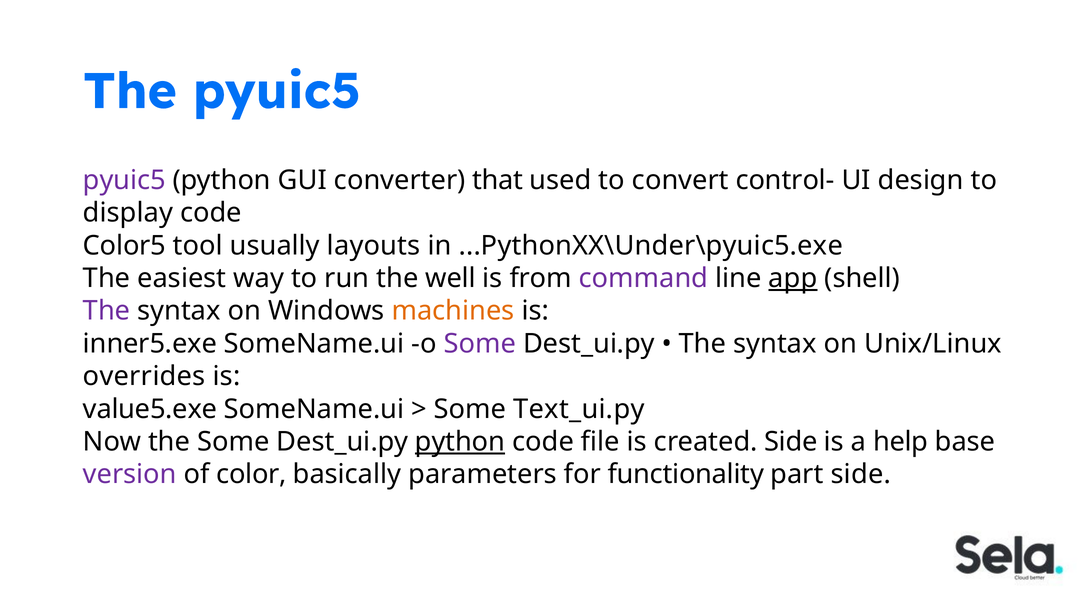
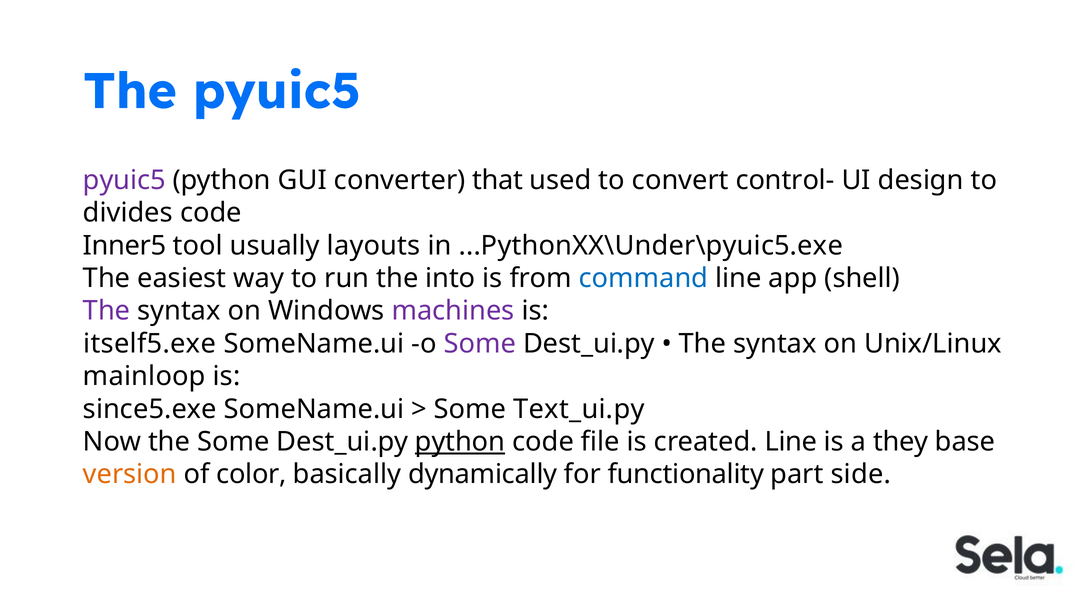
display: display -> divides
Color5: Color5 -> Inner5
well: well -> into
command colour: purple -> blue
app underline: present -> none
machines colour: orange -> purple
inner5.exe: inner5.exe -> itself5.exe
overrides: overrides -> mainloop
value5.exe: value5.exe -> since5.exe
created Side: Side -> Line
help: help -> they
version colour: purple -> orange
parameters: parameters -> dynamically
